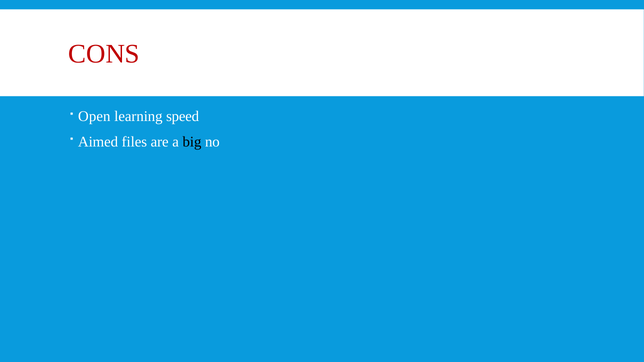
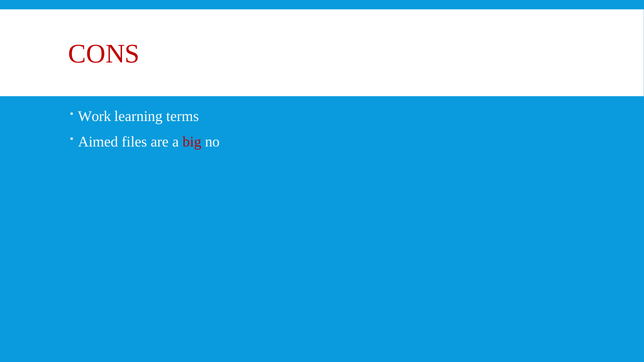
Open: Open -> Work
speed: speed -> terms
big colour: black -> red
